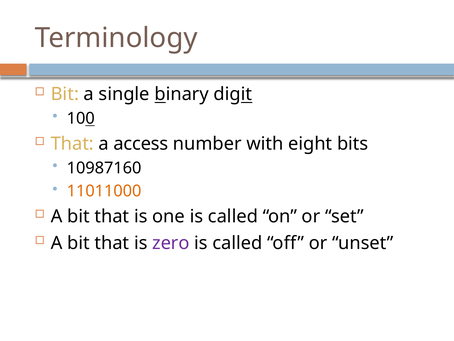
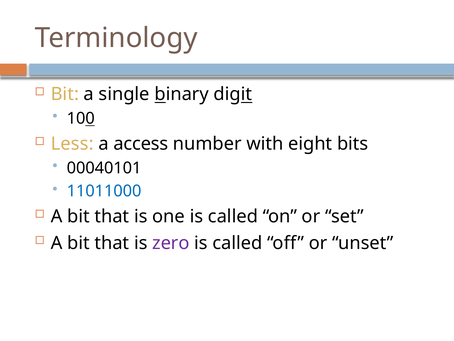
That at (72, 144): That -> Less
10987160: 10987160 -> 00040101
11011000 colour: orange -> blue
